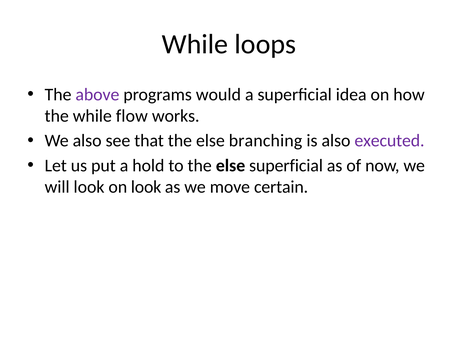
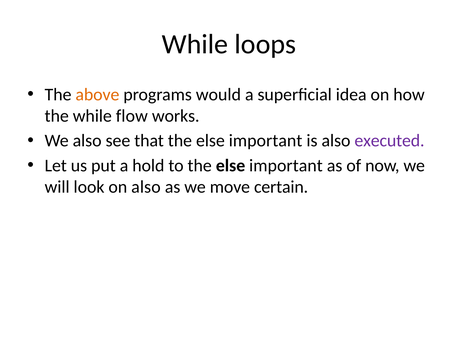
above colour: purple -> orange
that the else branching: branching -> important
to the else superficial: superficial -> important
on look: look -> also
